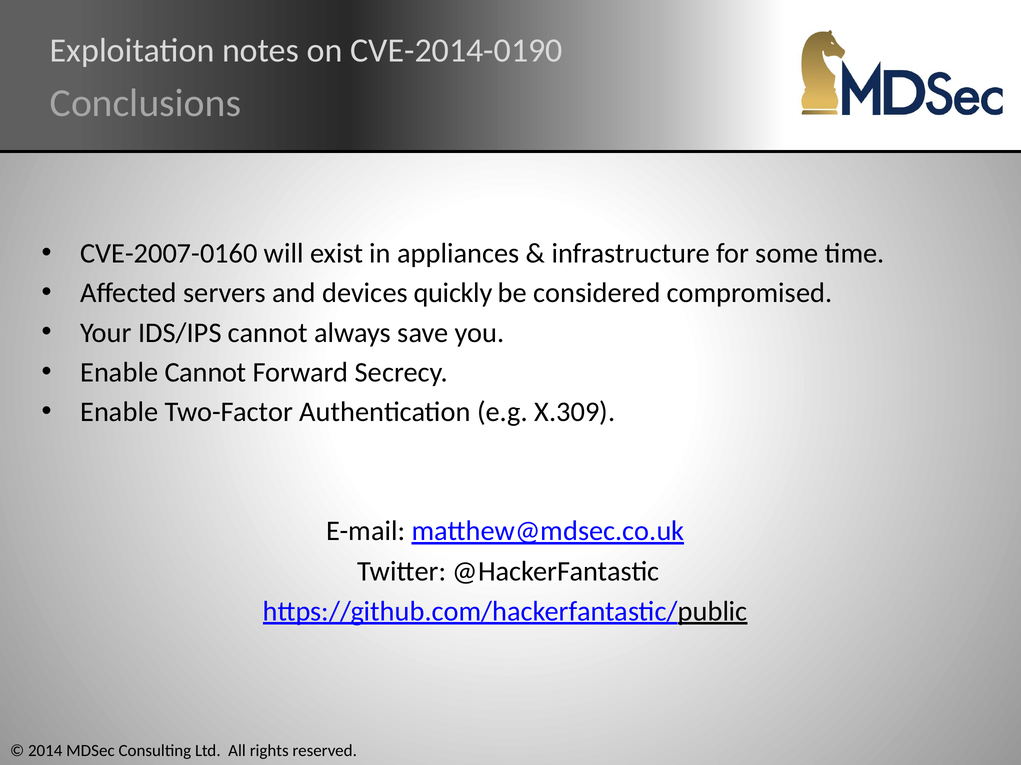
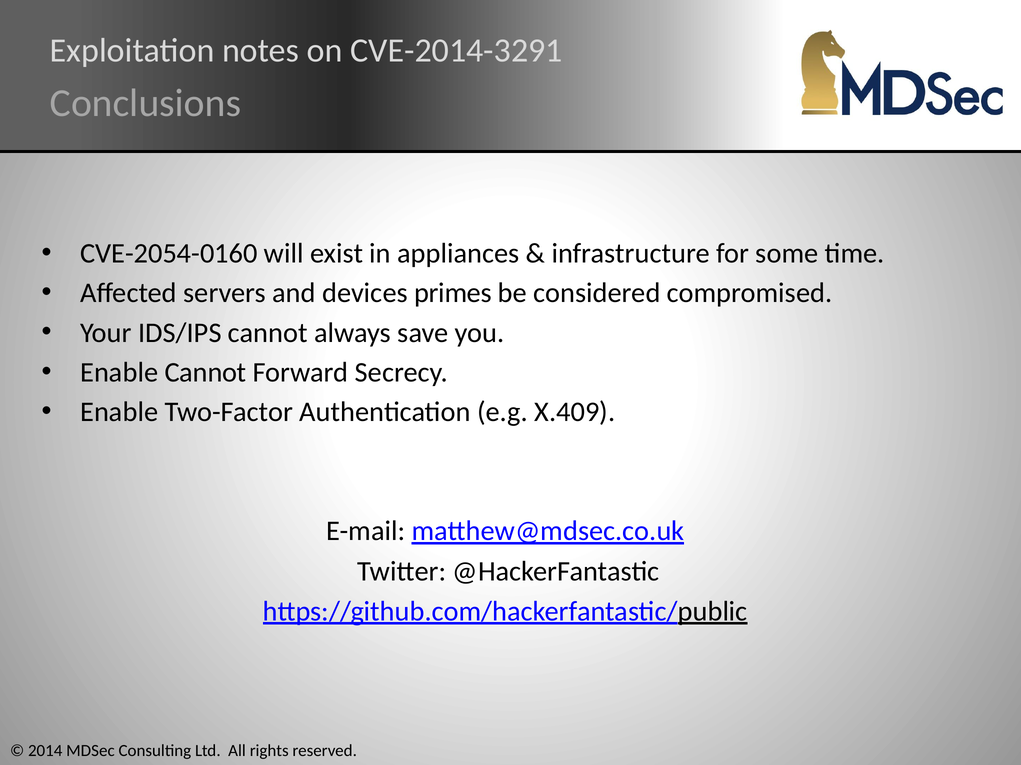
CVE-2014-0190: CVE-2014-0190 -> CVE-2014-3291
CVE-2007-0160: CVE-2007-0160 -> CVE-2054-0160
quickly: quickly -> primes
X.309: X.309 -> X.409
